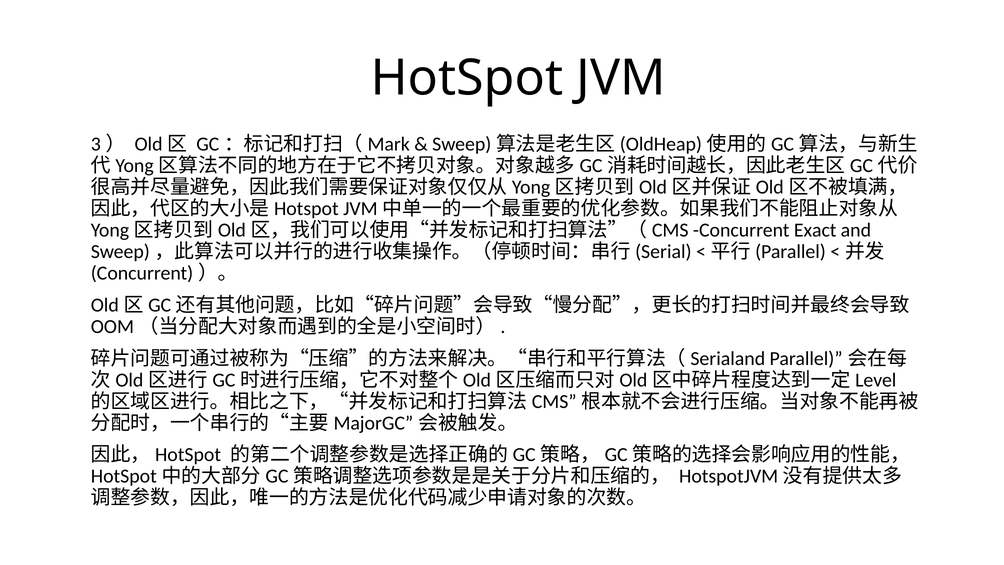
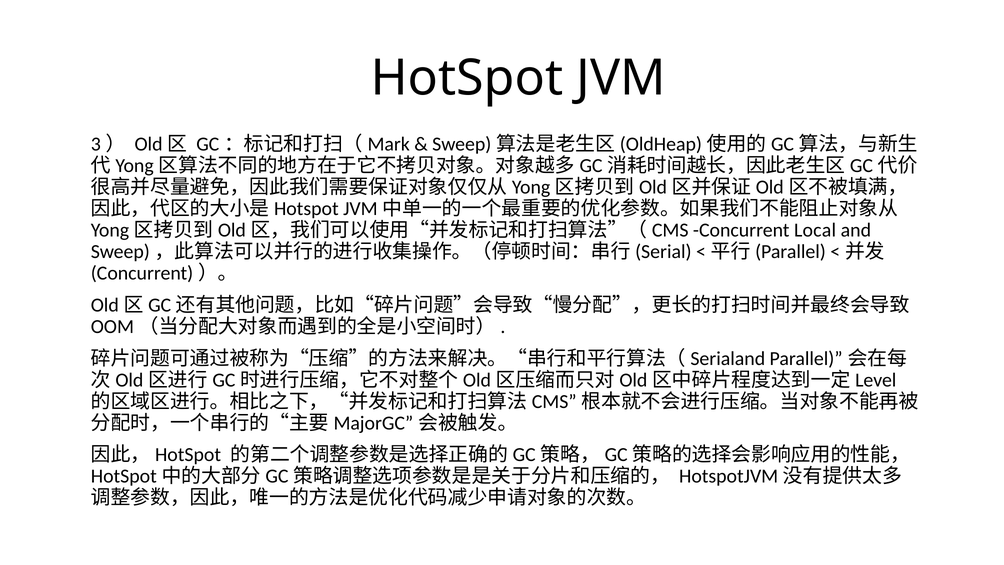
Exact: Exact -> Local
